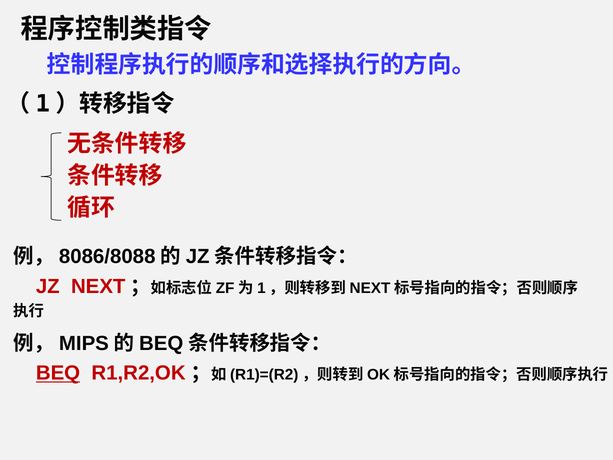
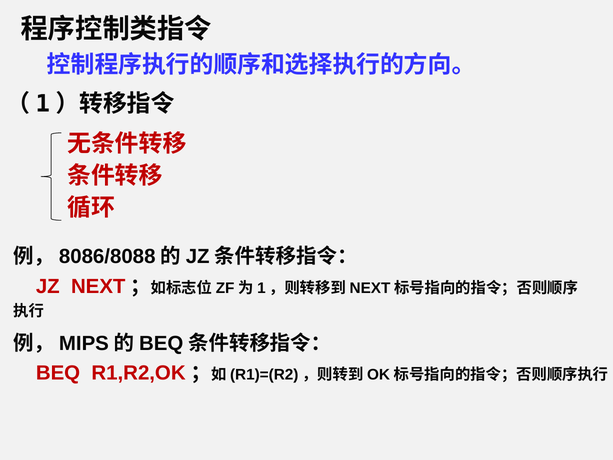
BEQ underline: present -> none
